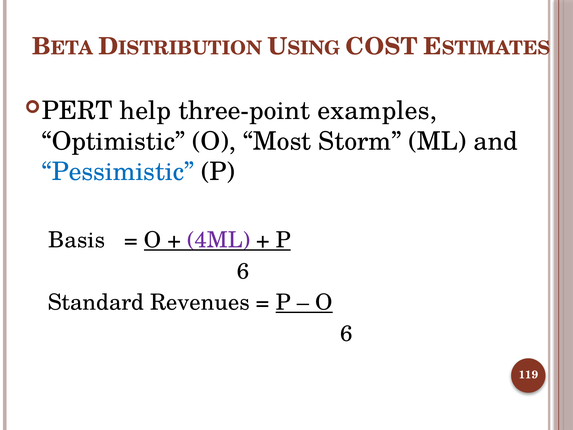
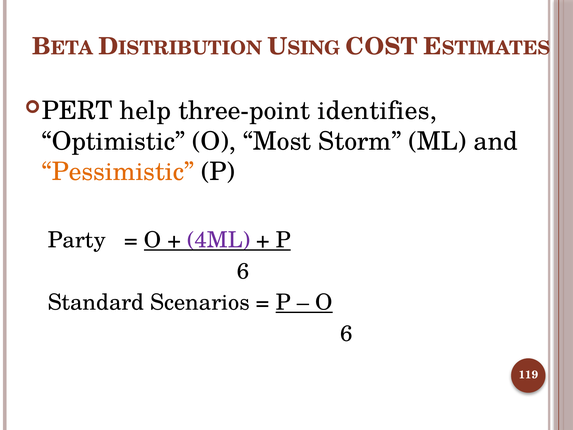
examples: examples -> identifies
Pessimistic colour: blue -> orange
Basis: Basis -> Party
Revenues: Revenues -> Scenarios
